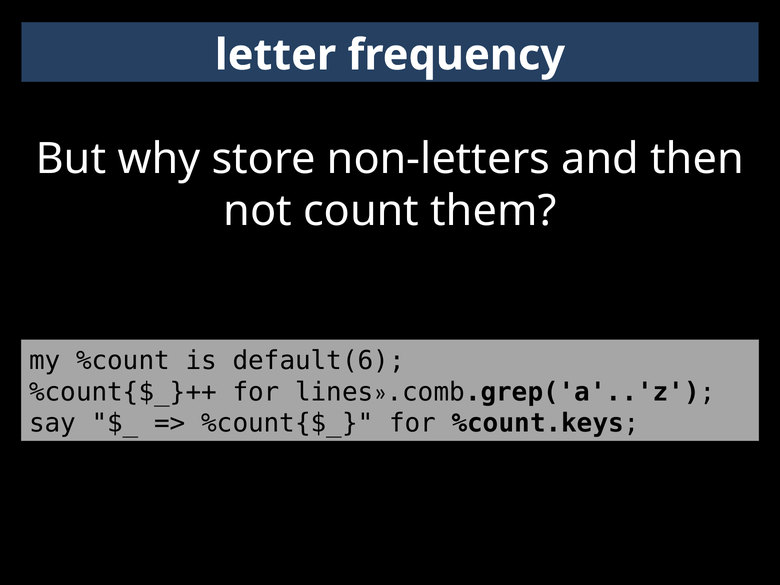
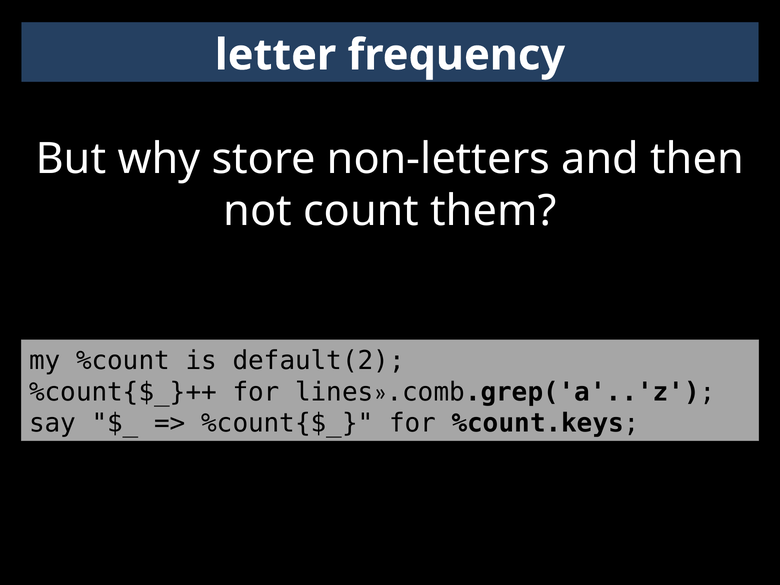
default(6: default(6 -> default(2
